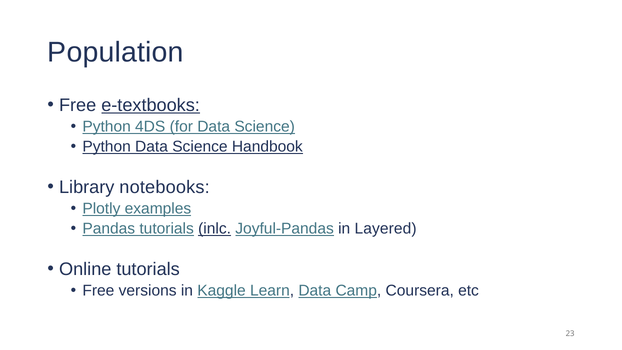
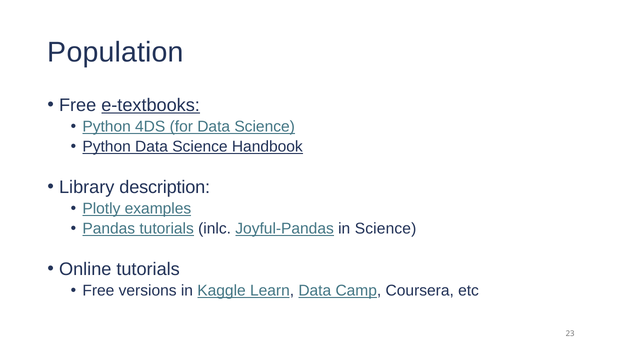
notebooks: notebooks -> description
inlc underline: present -> none
in Layered: Layered -> Science
